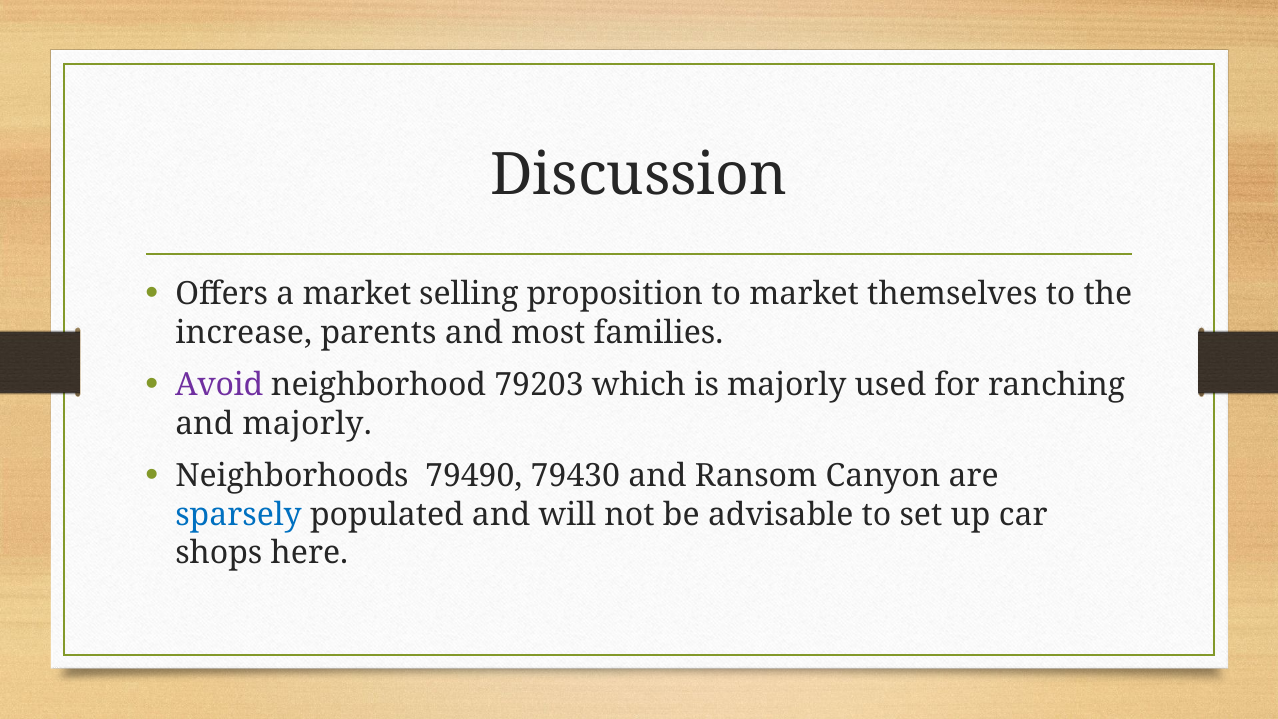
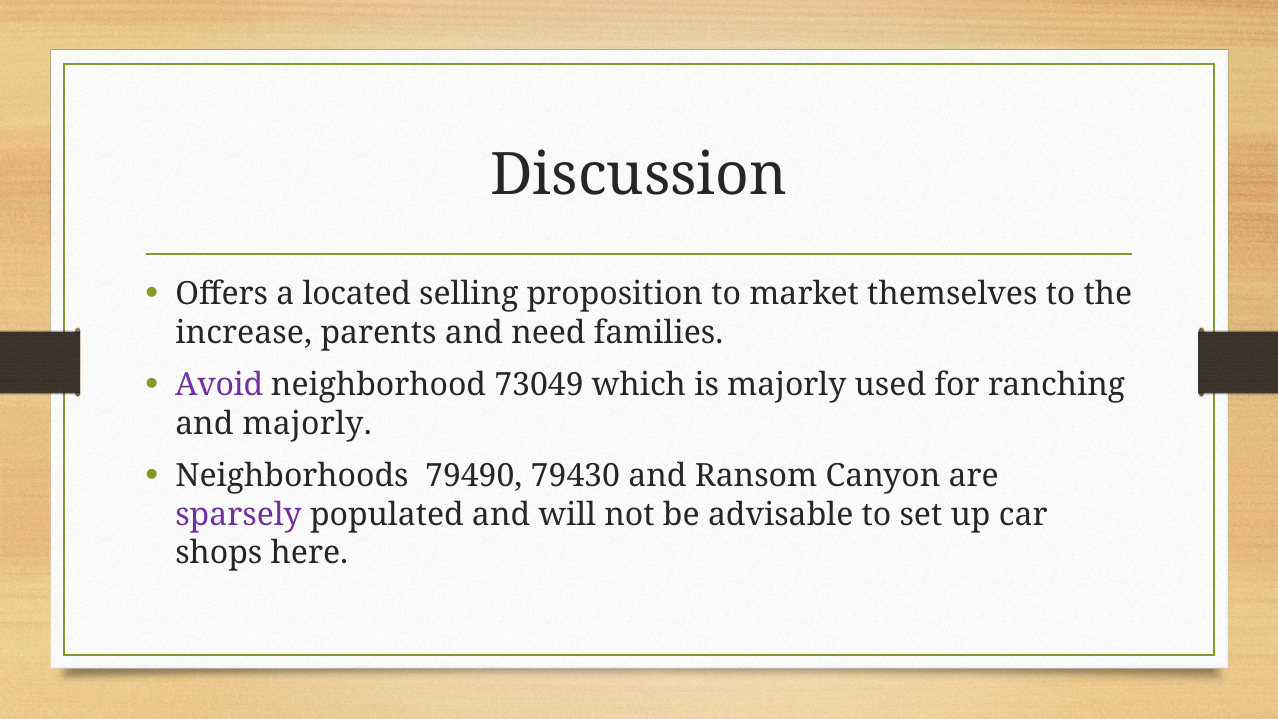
a market: market -> located
most: most -> need
79203: 79203 -> 73049
sparsely colour: blue -> purple
